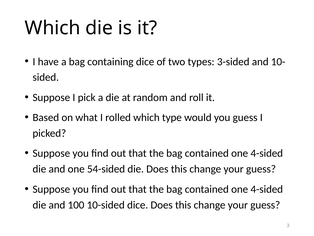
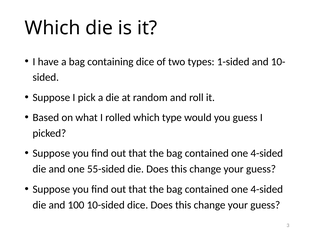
3-sided: 3-sided -> 1-sided
54-sided: 54-sided -> 55-sided
